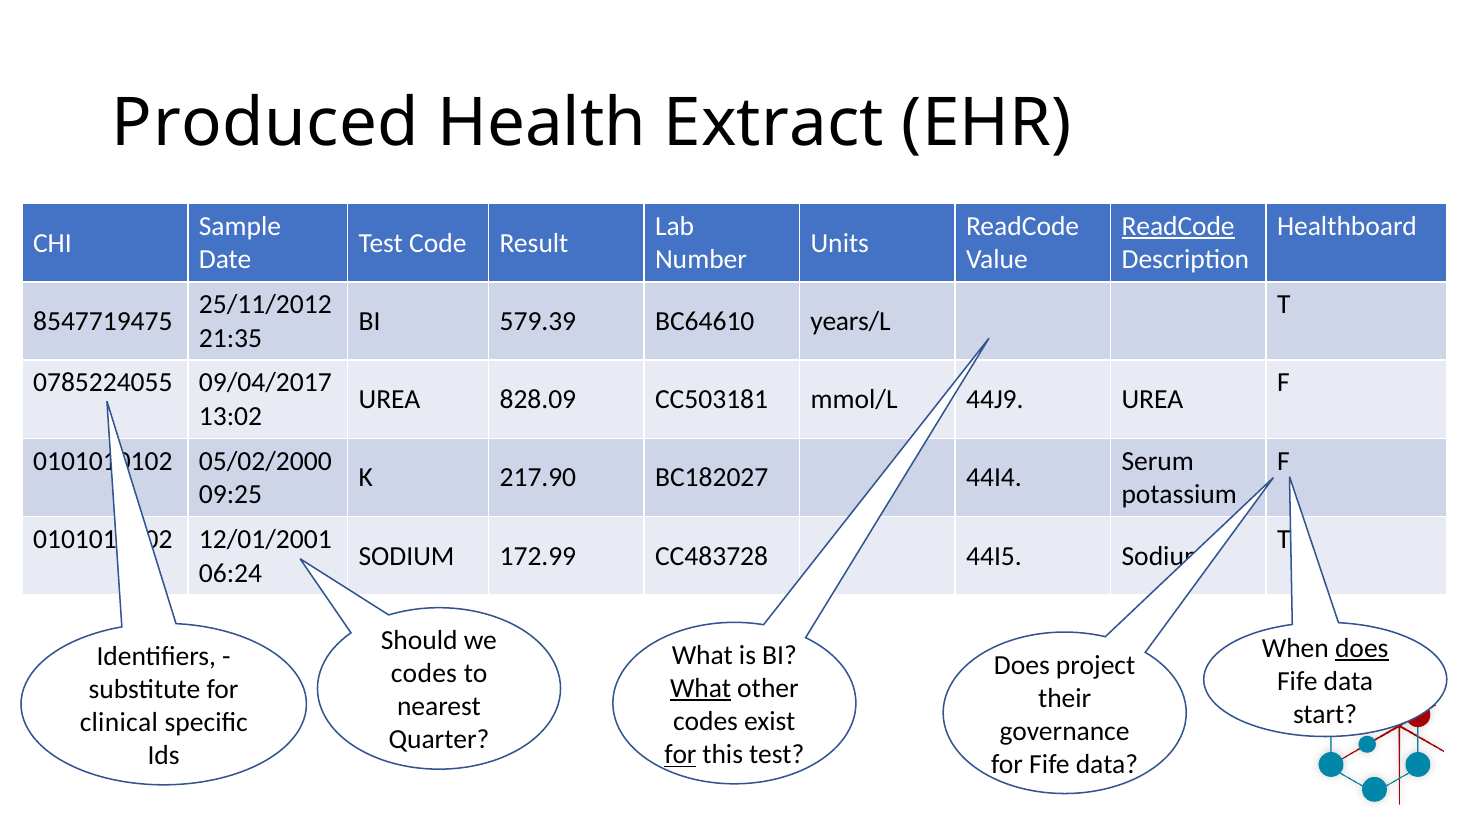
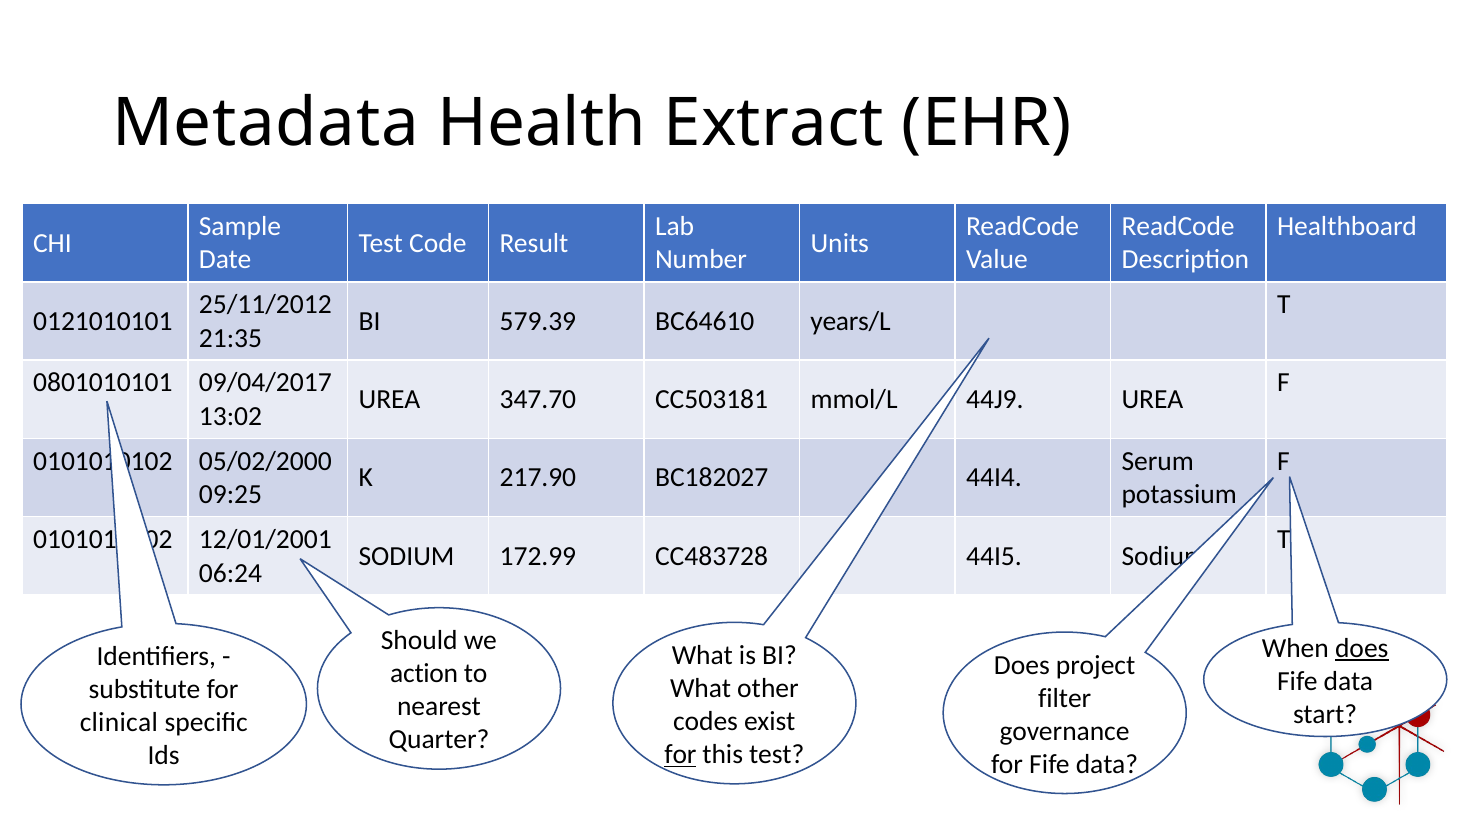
Produced: Produced -> Metadata
ReadCode at (1178, 226) underline: present -> none
8547719475: 8547719475 -> 0121010101
0785224055: 0785224055 -> 0801010101
828.09: 828.09 -> 347.70
codes at (424, 674): codes -> action
What at (701, 689) underline: present -> none
their: their -> filter
